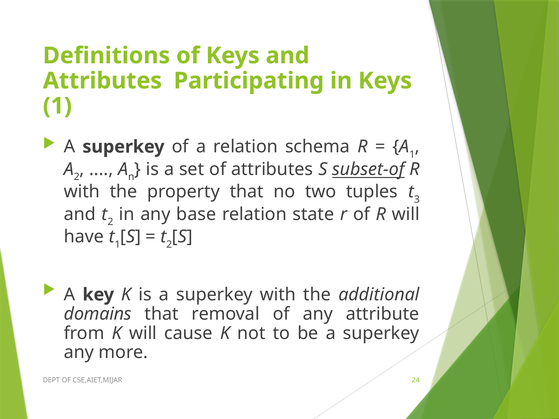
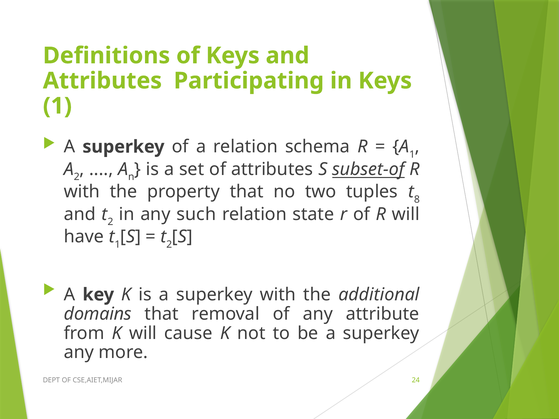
3: 3 -> 8
base: base -> such
